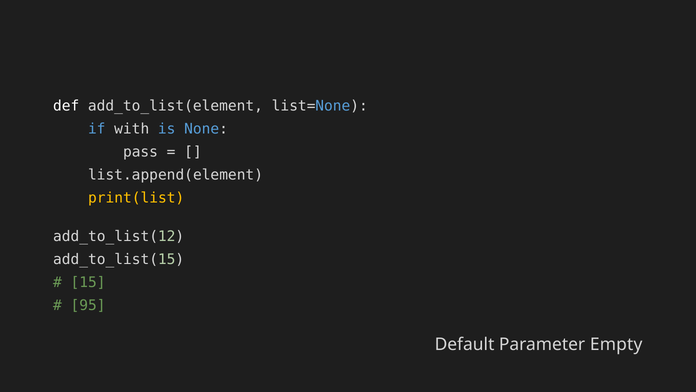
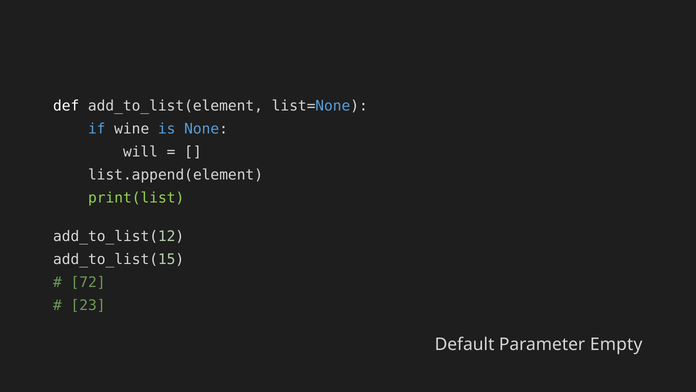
with: with -> wine
pass: pass -> will
print(list colour: yellow -> light green
15: 15 -> 72
95: 95 -> 23
